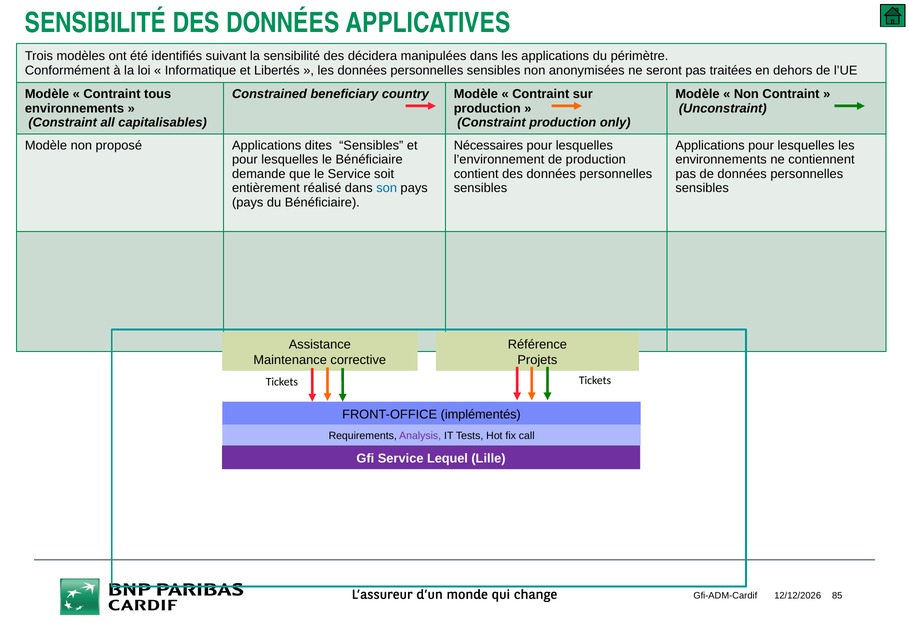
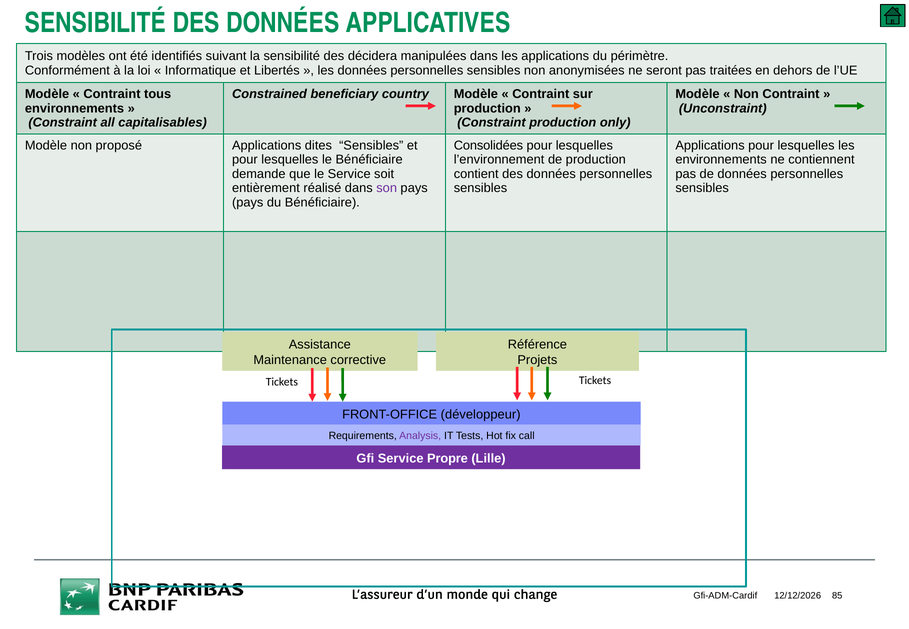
Nécessaires: Nécessaires -> Consolidées
son colour: blue -> purple
implémentés: implémentés -> développeur
Lequel: Lequel -> Propre
